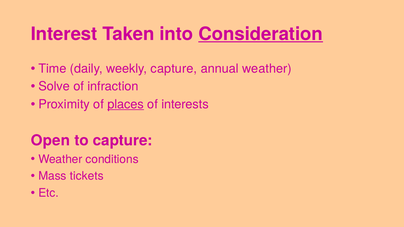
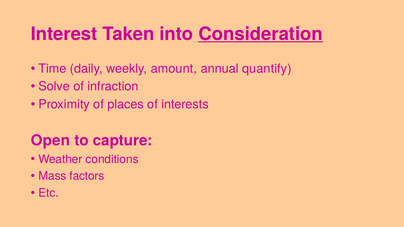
weekly capture: capture -> amount
annual weather: weather -> quantify
places underline: present -> none
tickets: tickets -> factors
